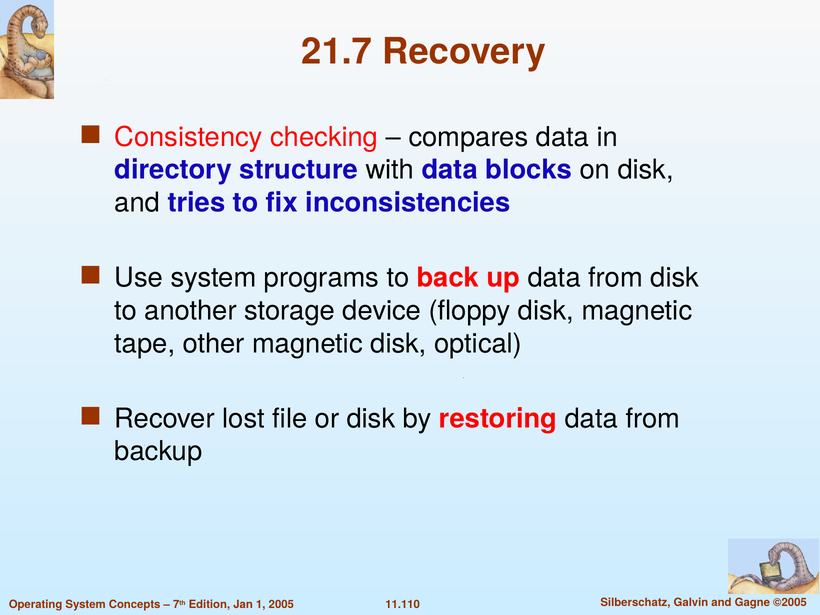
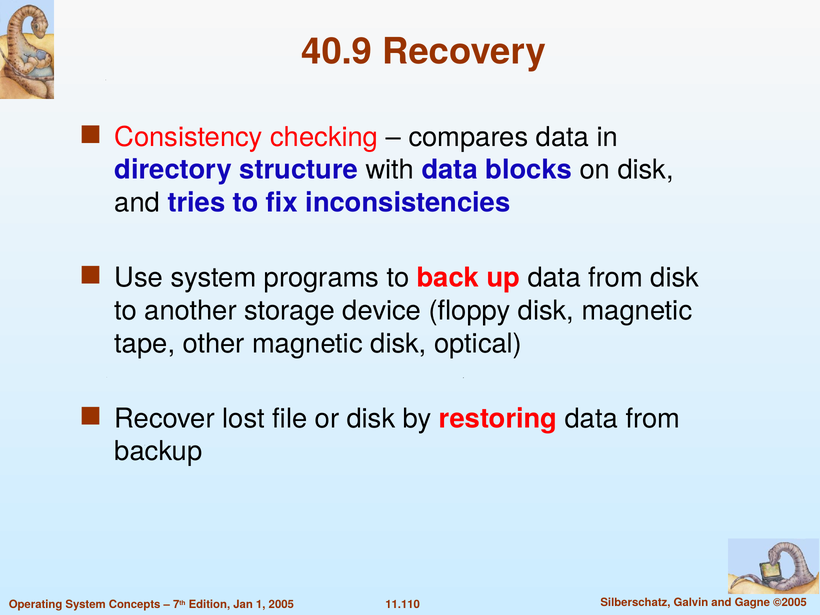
21.7: 21.7 -> 40.9
